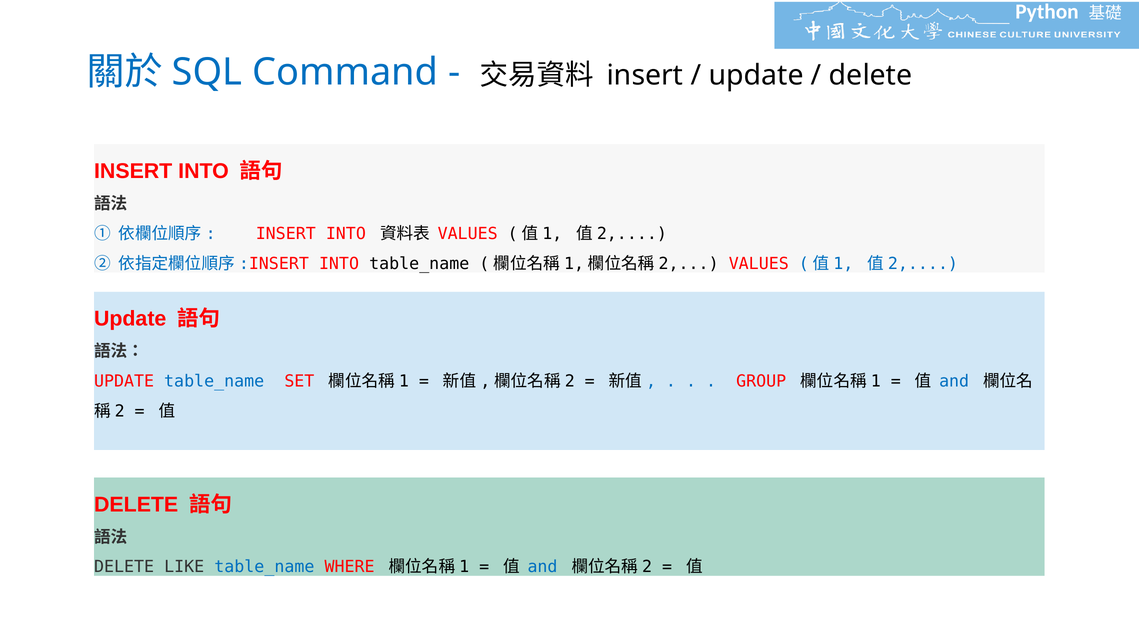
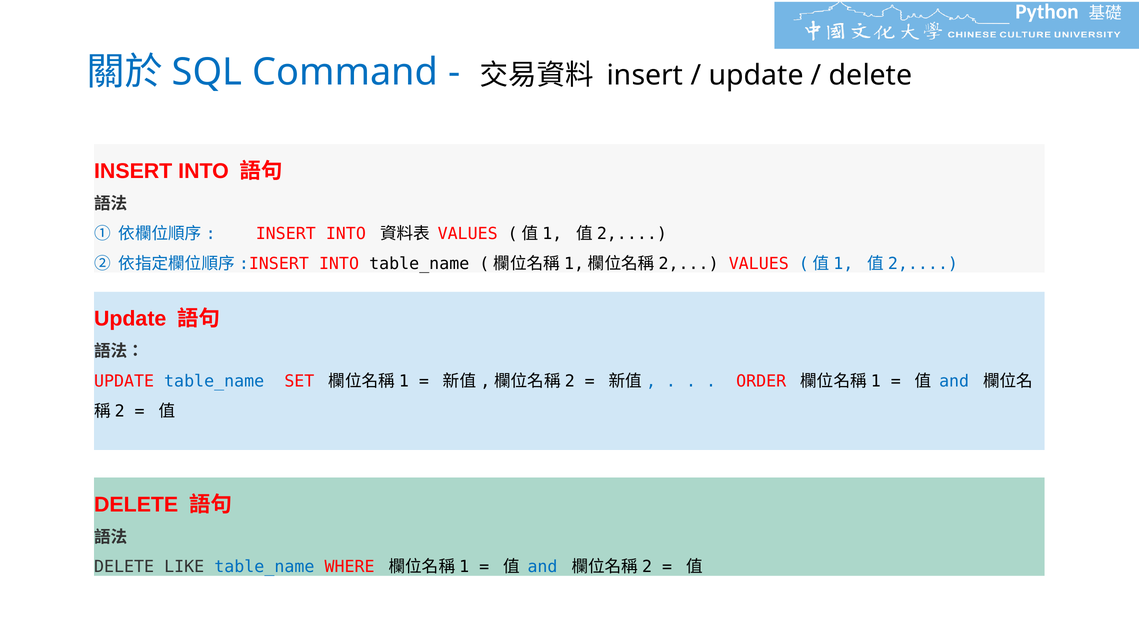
GROUP: GROUP -> ORDER
